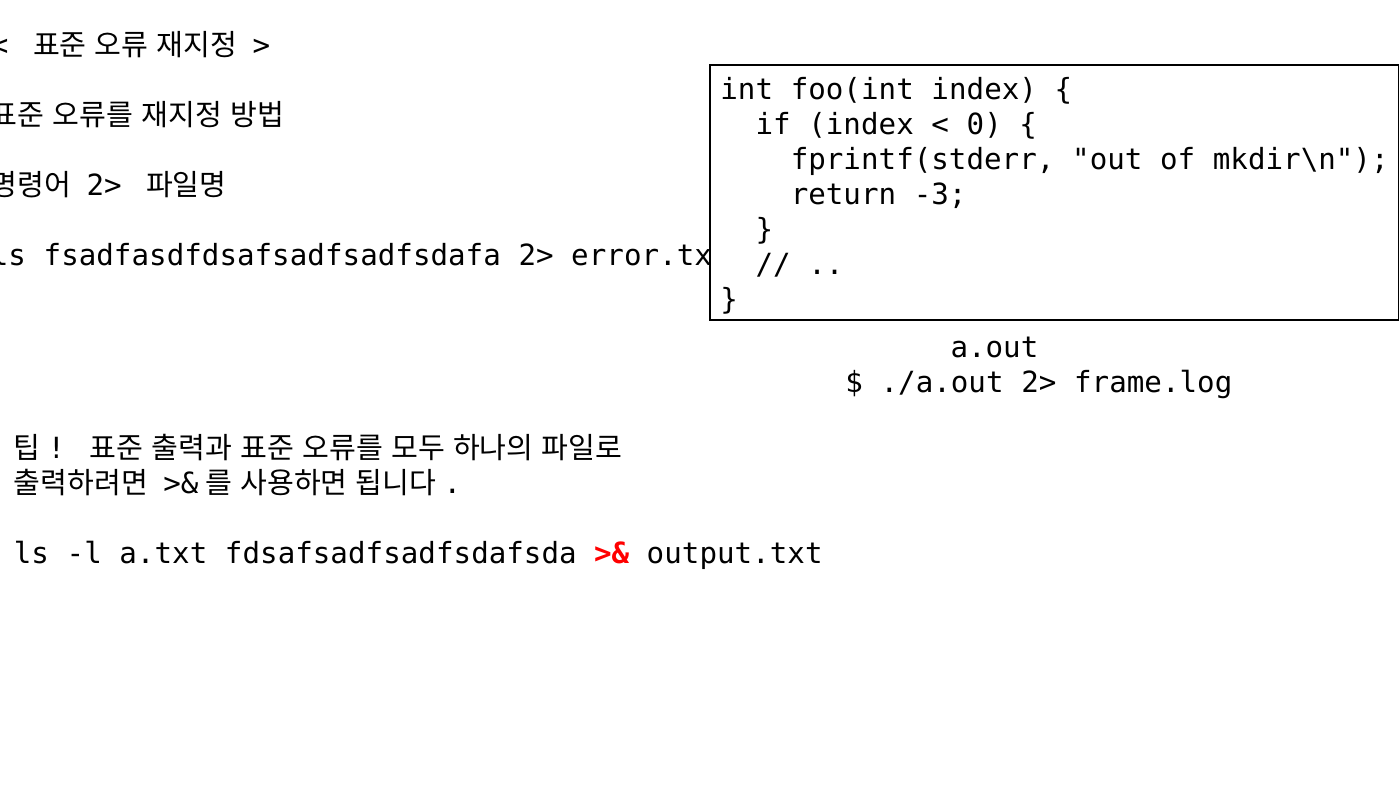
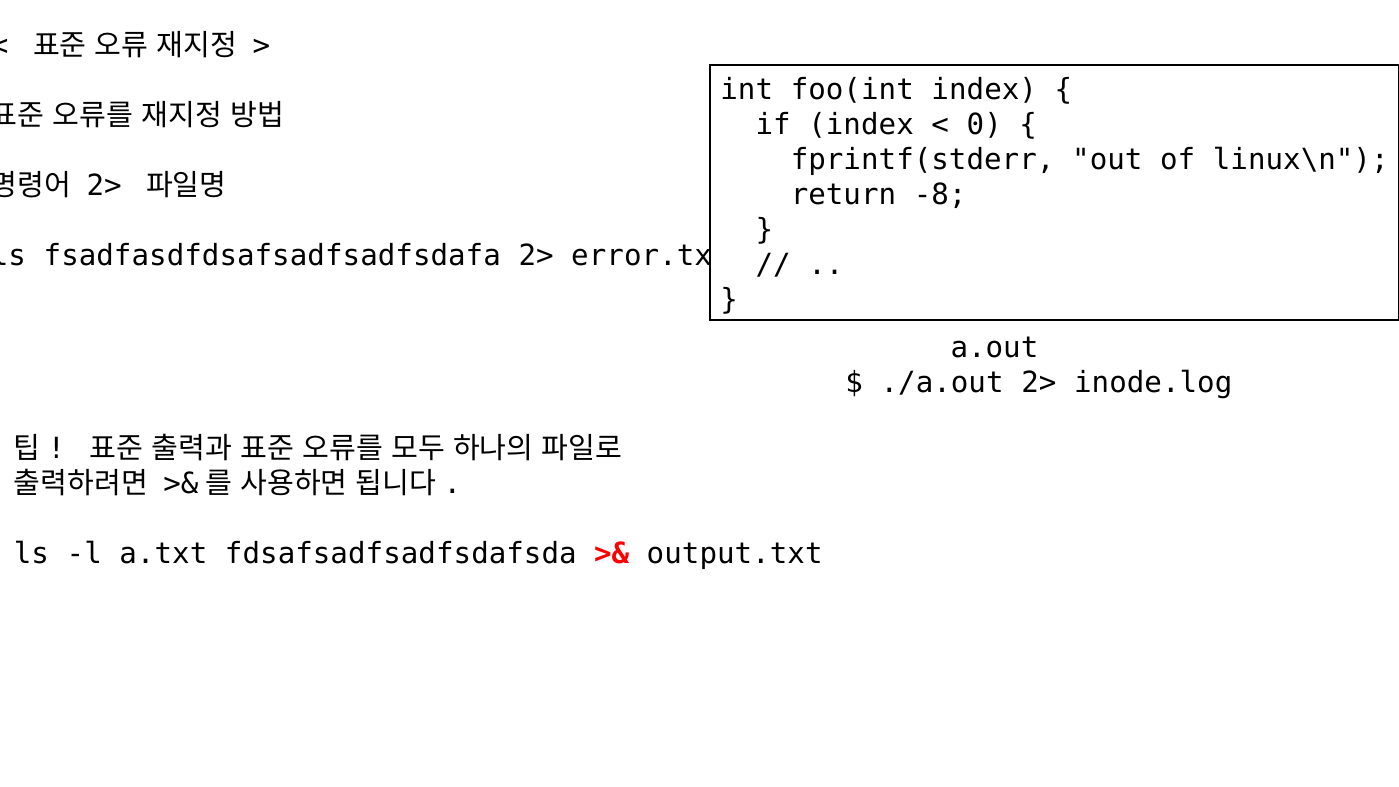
mkdir\n: mkdir\n -> linux\n
-3: -3 -> -8
frame.log: frame.log -> inode.log
